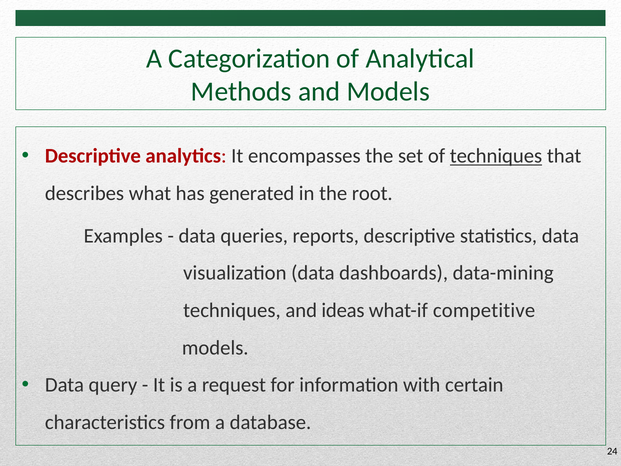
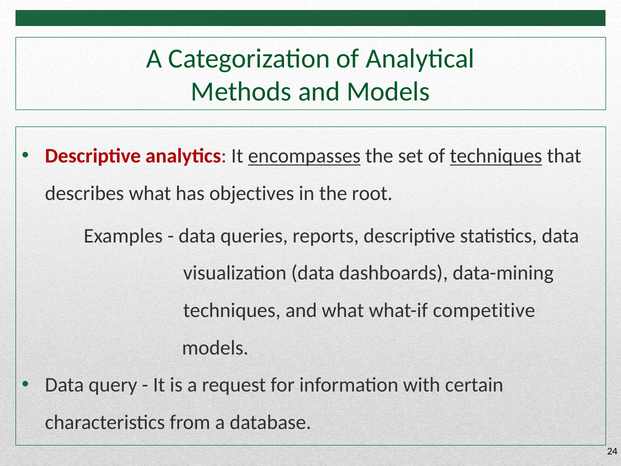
encompasses underline: none -> present
generated: generated -> objectives
and ideas: ideas -> what
